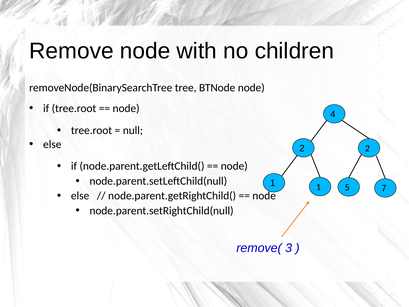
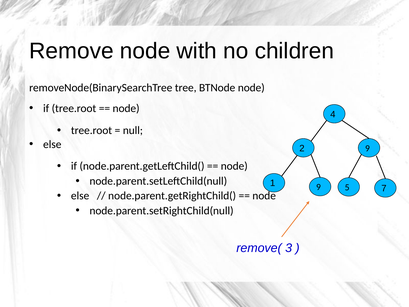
2 2: 2 -> 9
1 1: 1 -> 9
